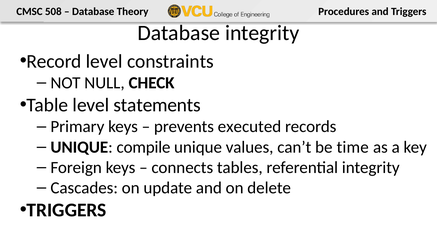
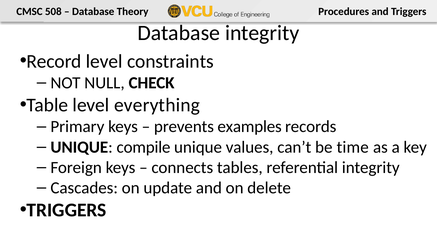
statements: statements -> everything
executed: executed -> examples
